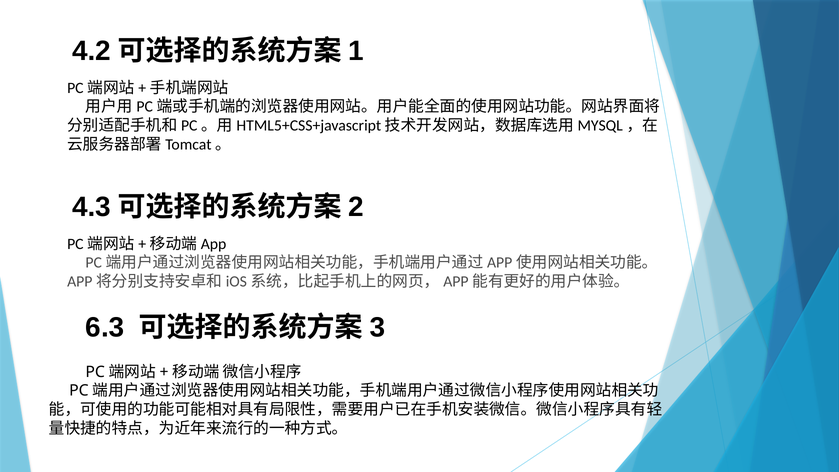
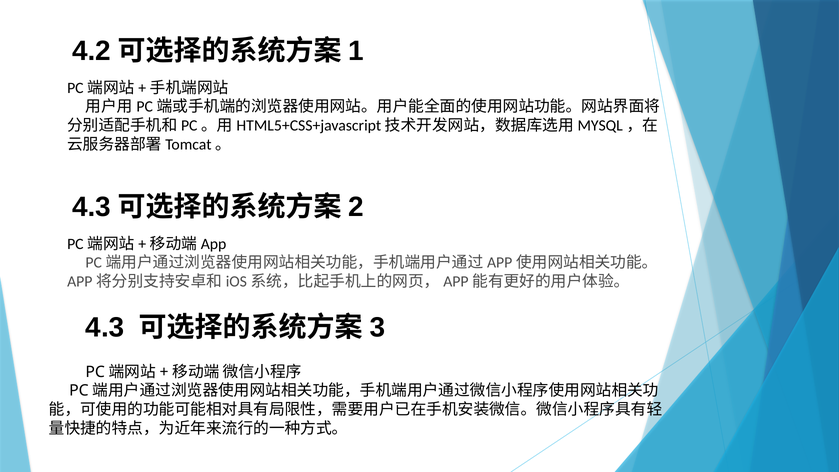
6.3 at (105, 328): 6.3 -> 4.3
